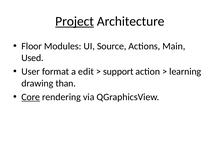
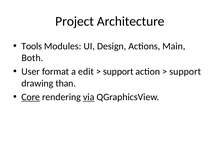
Project underline: present -> none
Floor: Floor -> Tools
Source: Source -> Design
Used: Used -> Both
learning at (185, 72): learning -> support
via underline: none -> present
